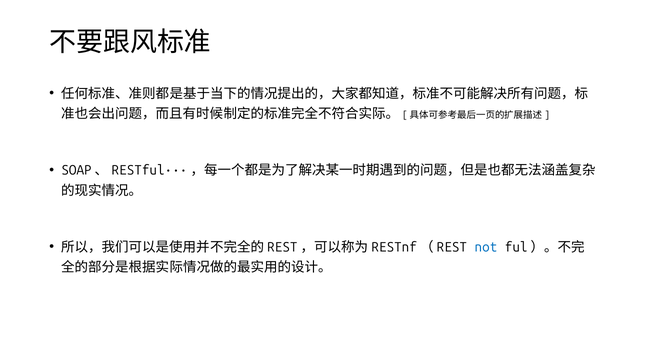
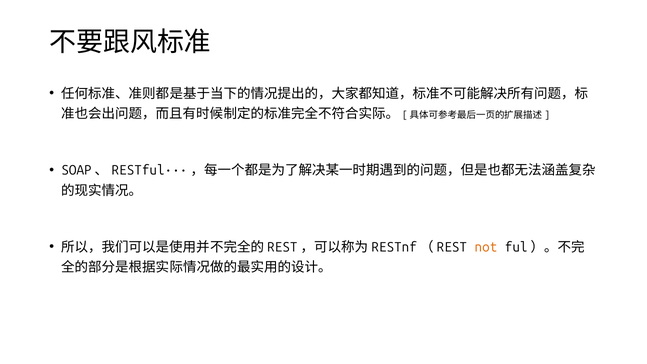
not colour: blue -> orange
